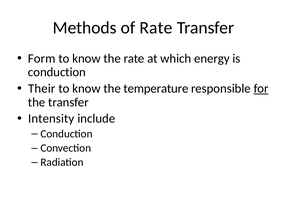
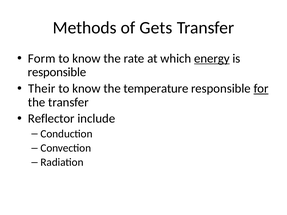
of Rate: Rate -> Gets
energy underline: none -> present
conduction at (57, 72): conduction -> responsible
Intensity: Intensity -> Reflector
